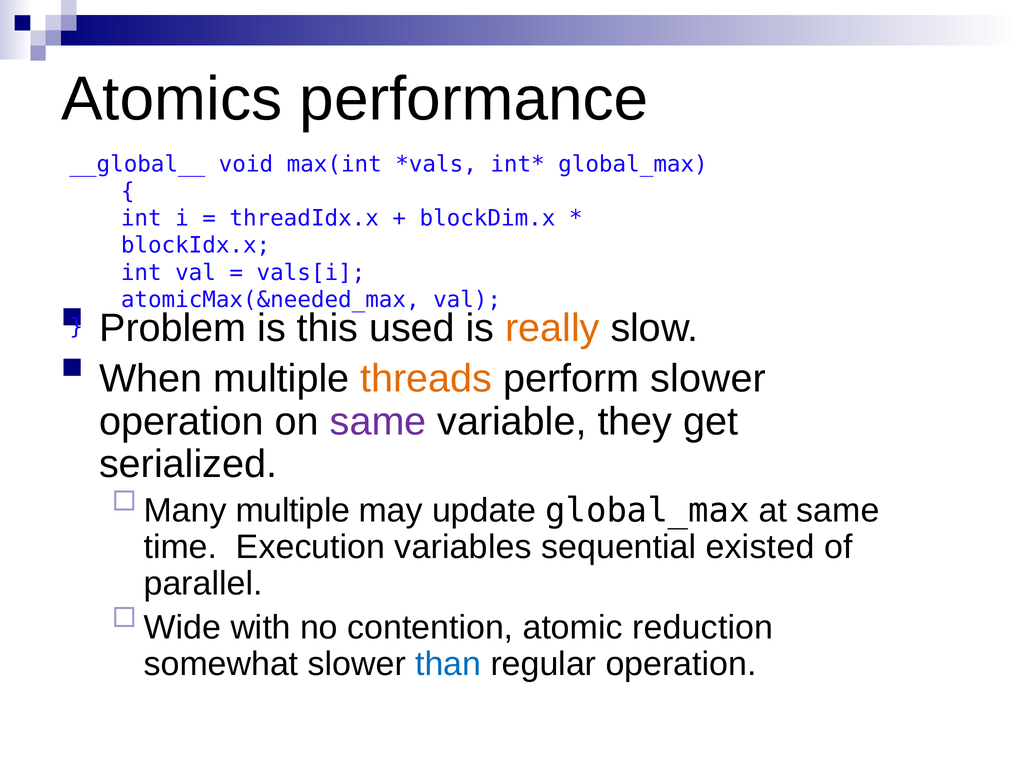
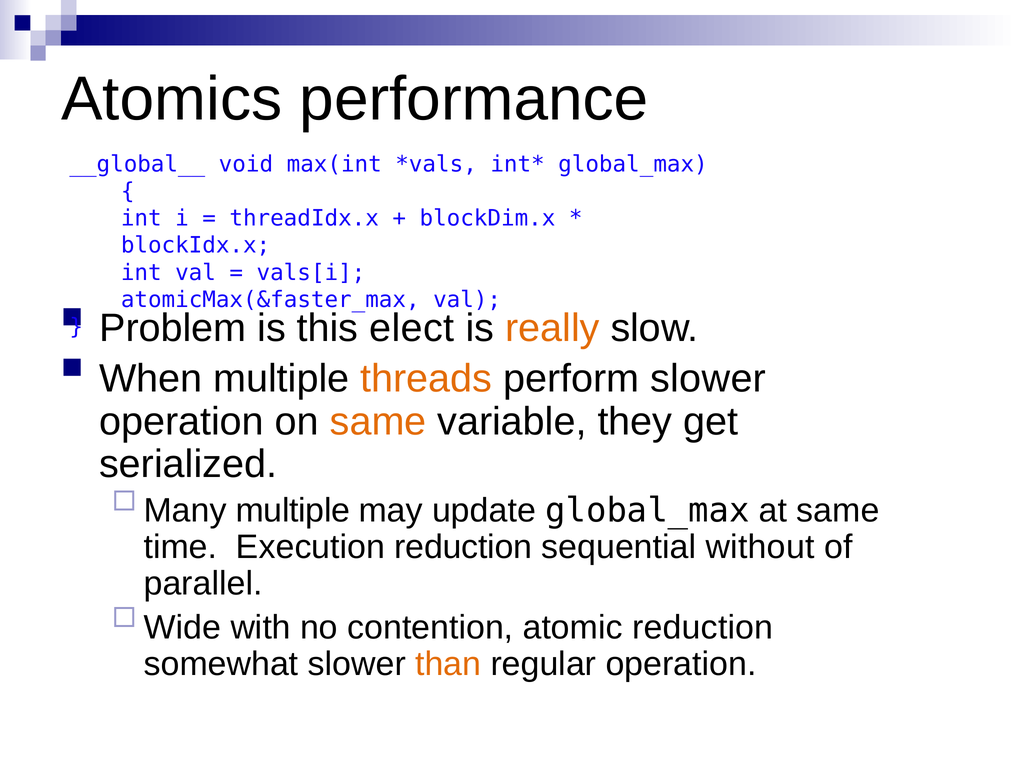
atomicMax(&needed_max: atomicMax(&needed_max -> atomicMax(&faster_max
used: used -> elect
same at (378, 422) colour: purple -> orange
Execution variables: variables -> reduction
existed: existed -> without
than colour: blue -> orange
